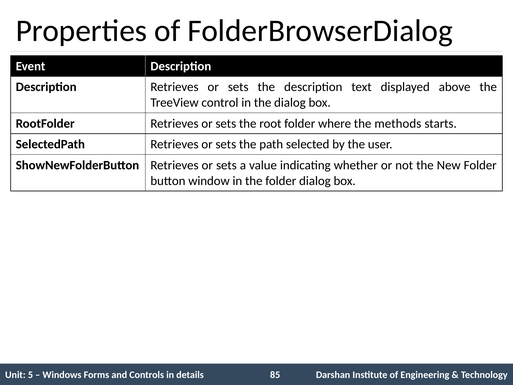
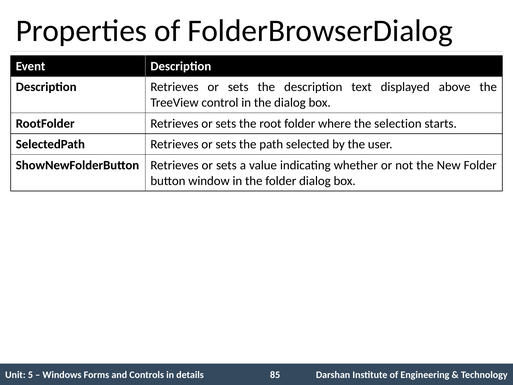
methods: methods -> selection
